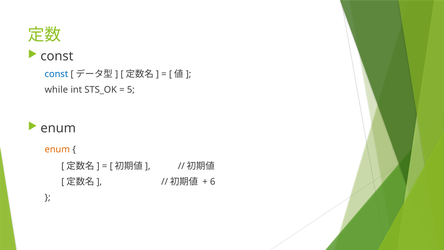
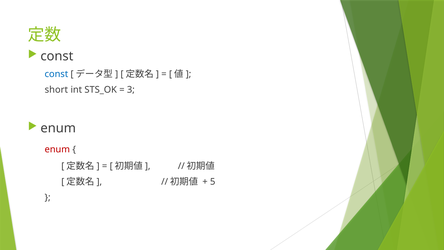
while: while -> short
5: 5 -> 3
enum at (57, 149) colour: orange -> red
6: 6 -> 5
